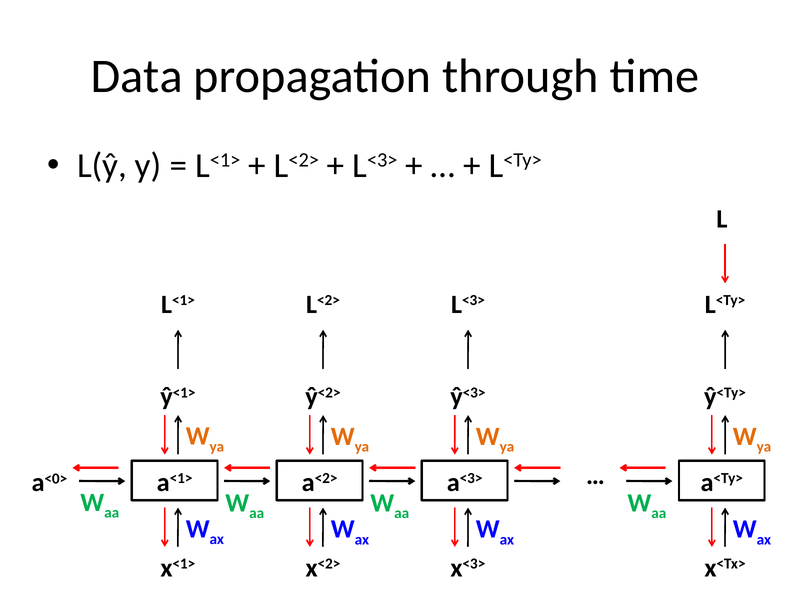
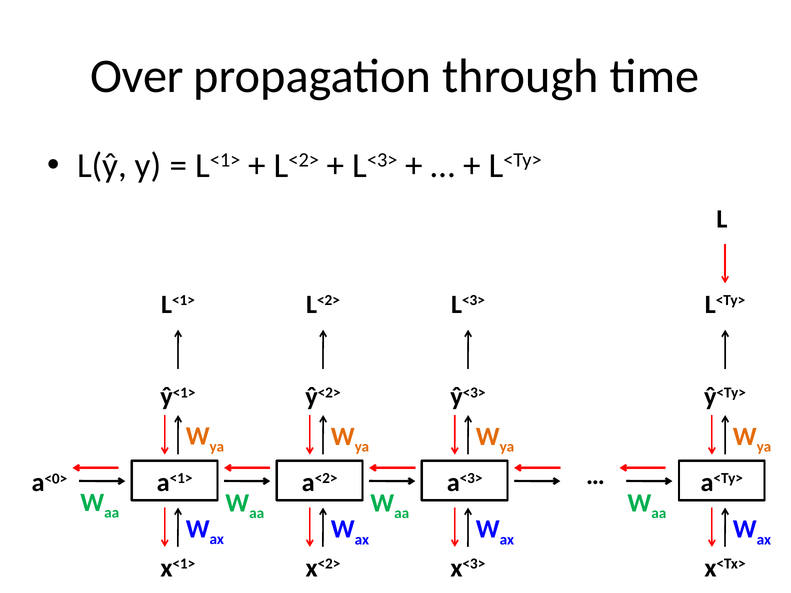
Data: Data -> Over
